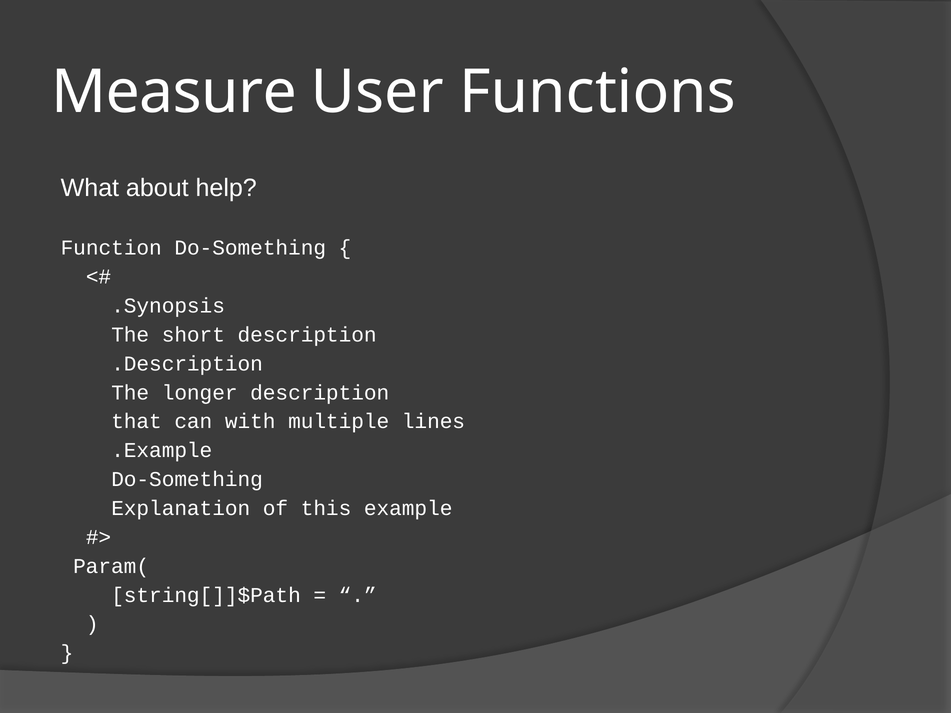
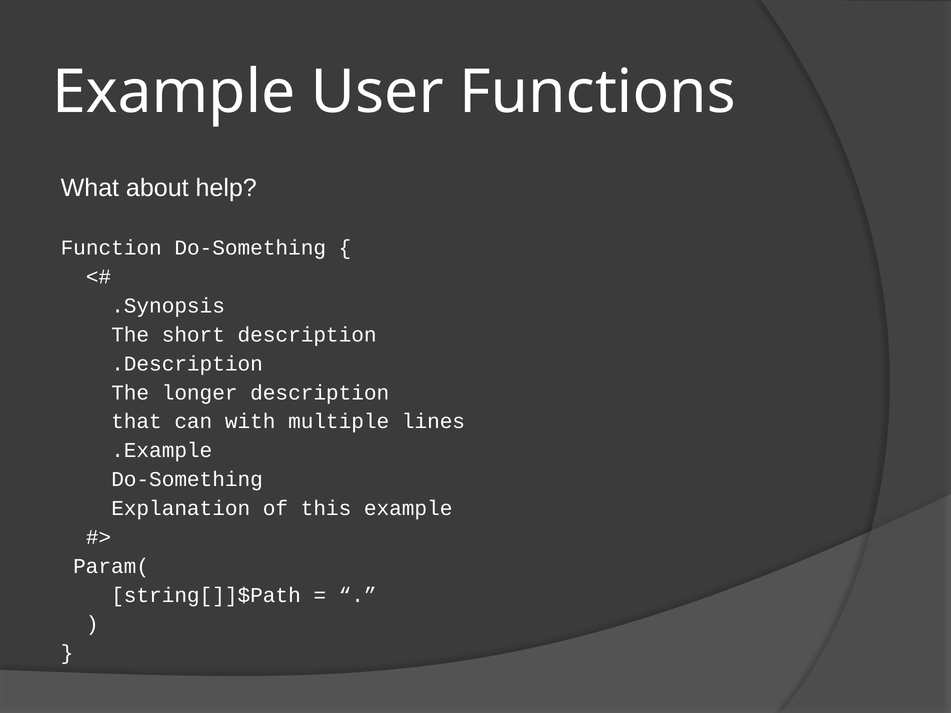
Measure at (174, 92): Measure -> Example
